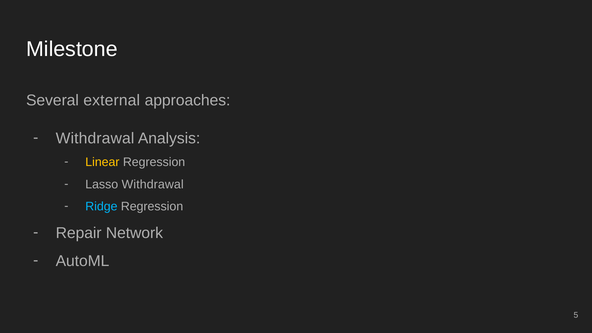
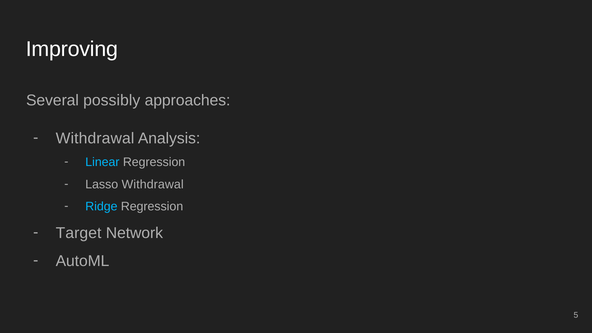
Milestone: Milestone -> Improving
external: external -> possibly
Linear colour: yellow -> light blue
Repair: Repair -> Target
